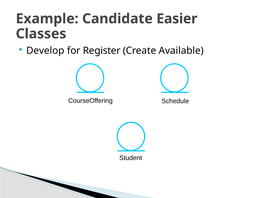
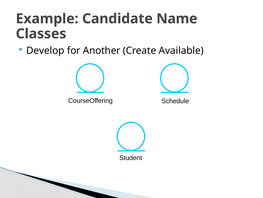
Easier: Easier -> Name
Register: Register -> Another
